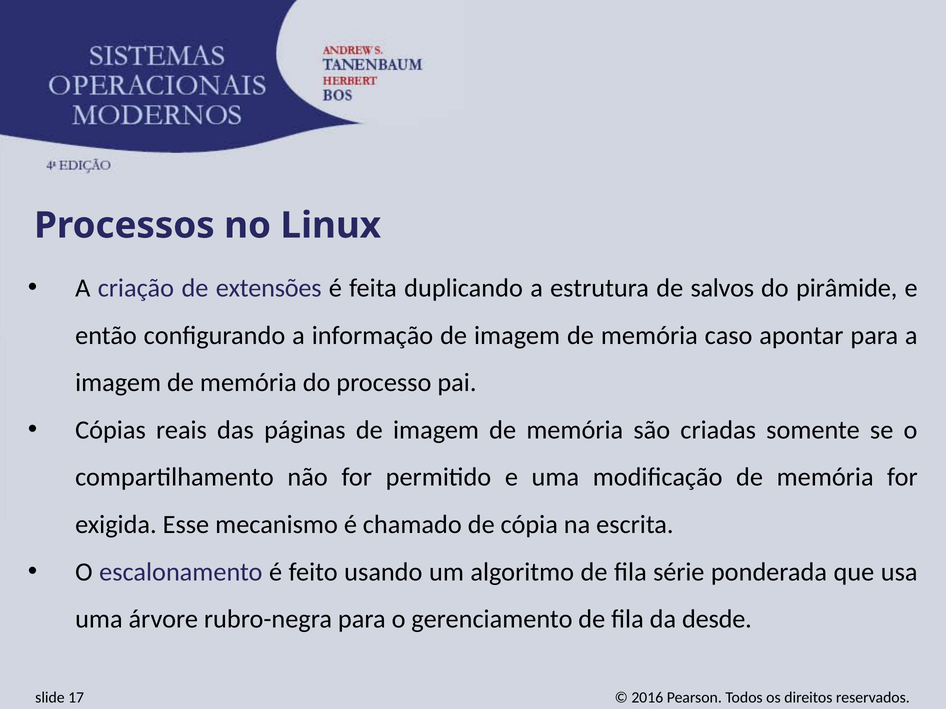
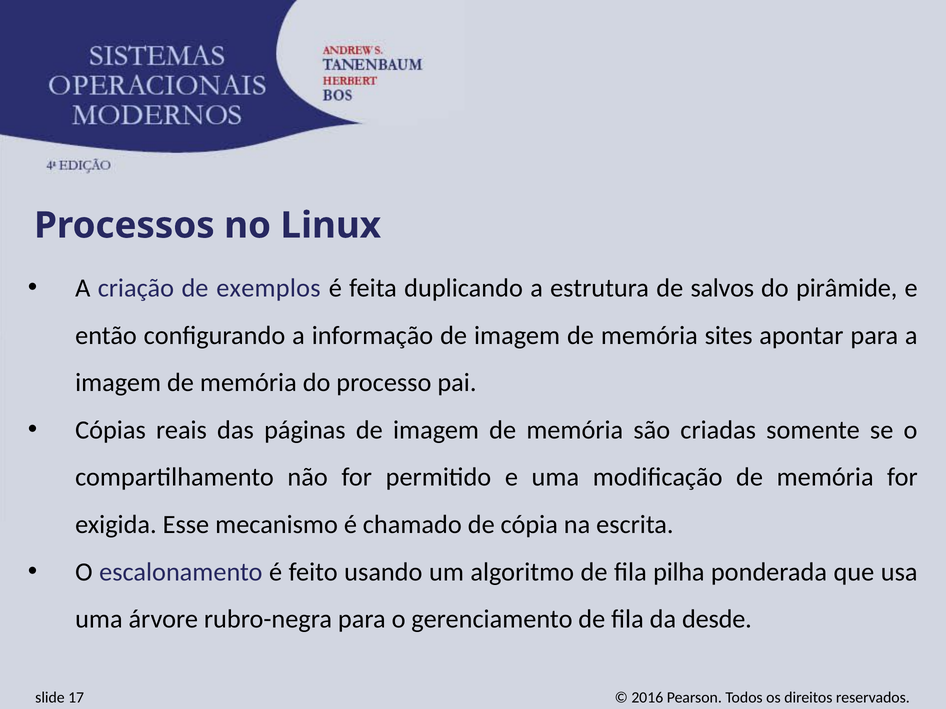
extensões: extensões -> exemplos
caso: caso -> sites
série: série -> pilha
